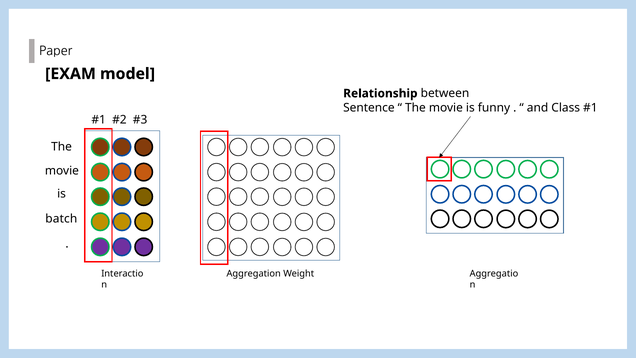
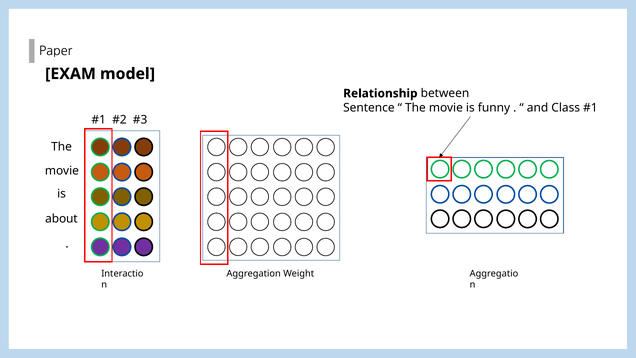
batch: batch -> about
